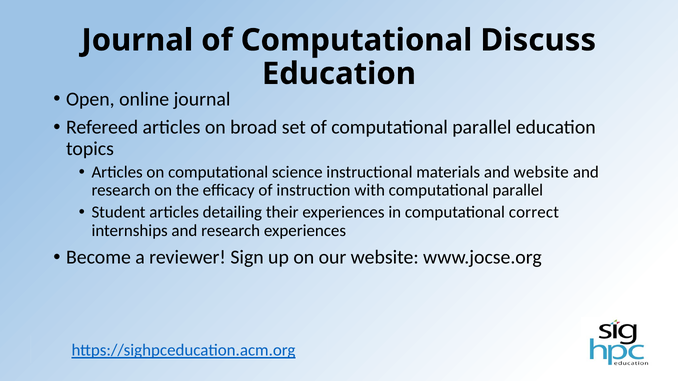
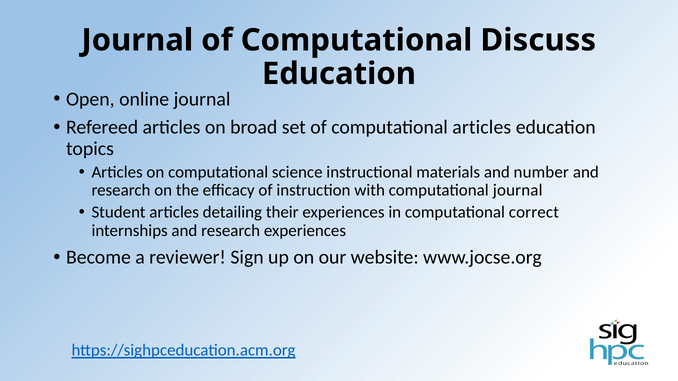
parallel at (482, 128): parallel -> articles
and website: website -> number
parallel at (518, 191): parallel -> journal
